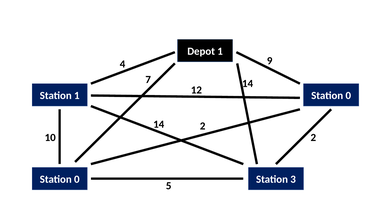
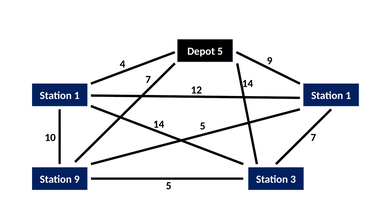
Depot 1: 1 -> 5
0 at (348, 95): 0 -> 1
14 2: 2 -> 5
10 2: 2 -> 7
0 at (77, 179): 0 -> 9
